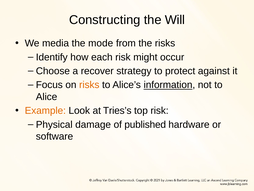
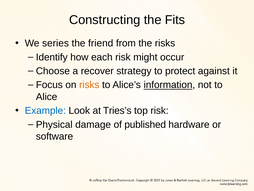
Will: Will -> Fits
media: media -> series
mode: mode -> friend
Example colour: orange -> blue
